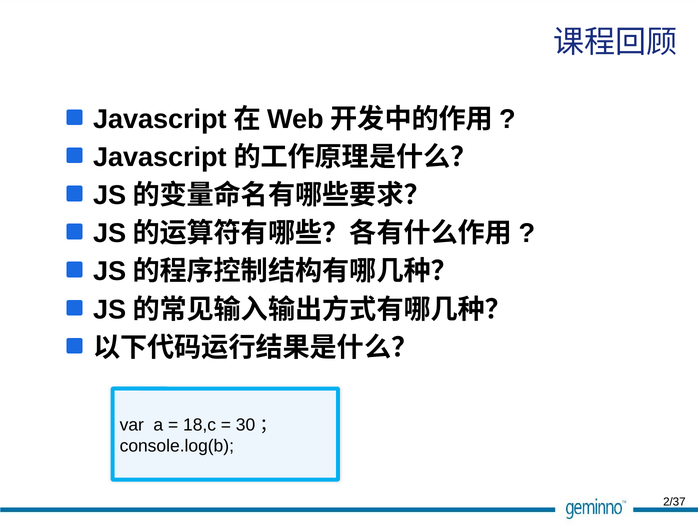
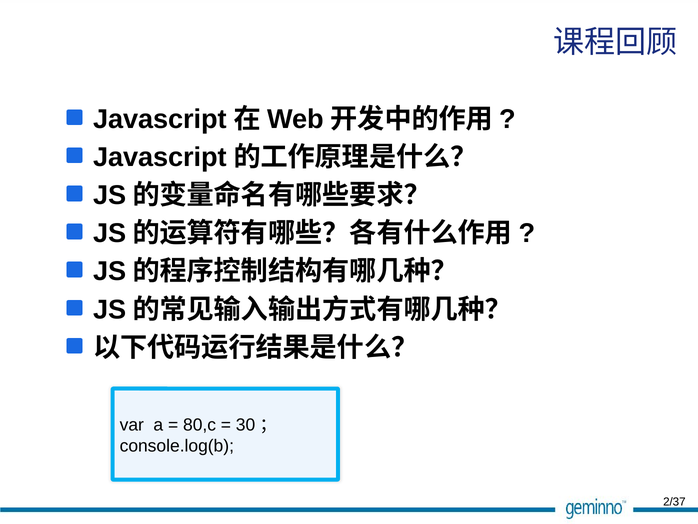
18,c: 18,c -> 80,c
